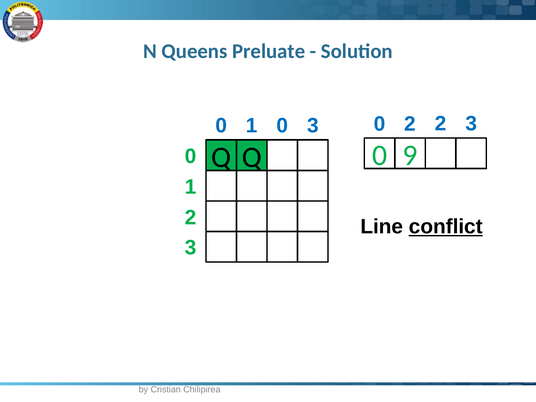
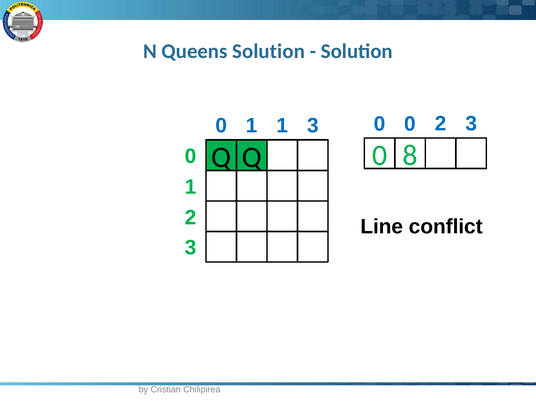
Queens Preluate: Preluate -> Solution
2 at (410, 124): 2 -> 0
1 0: 0 -> 1
9: 9 -> 8
conflict underline: present -> none
